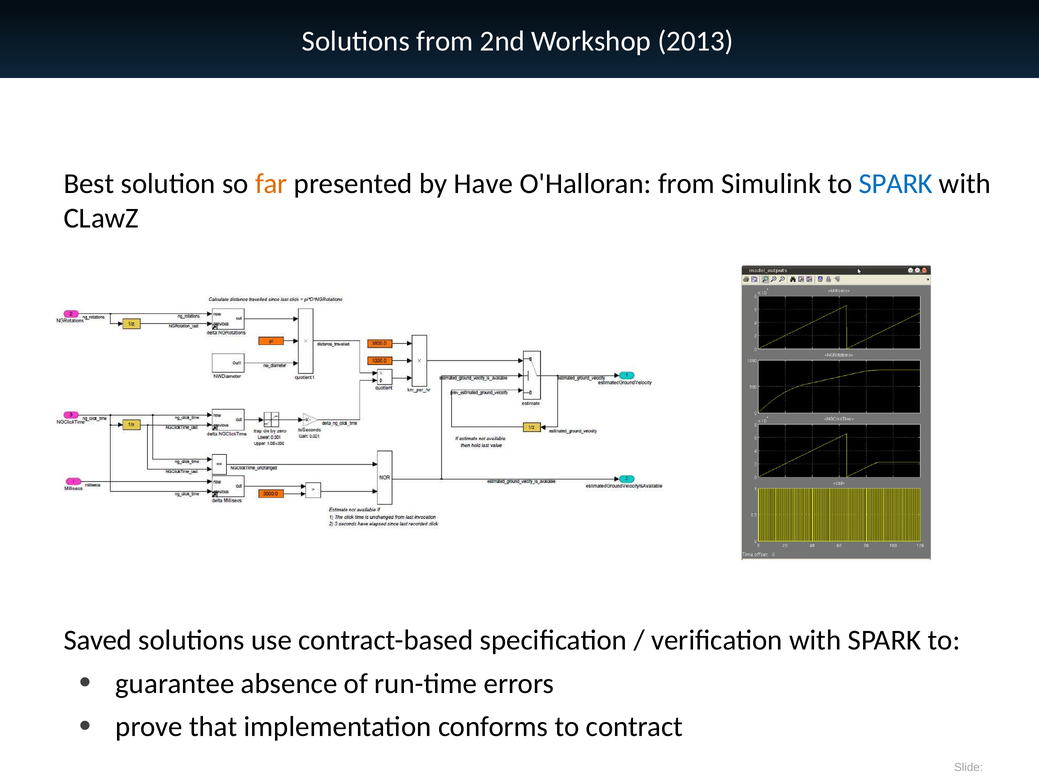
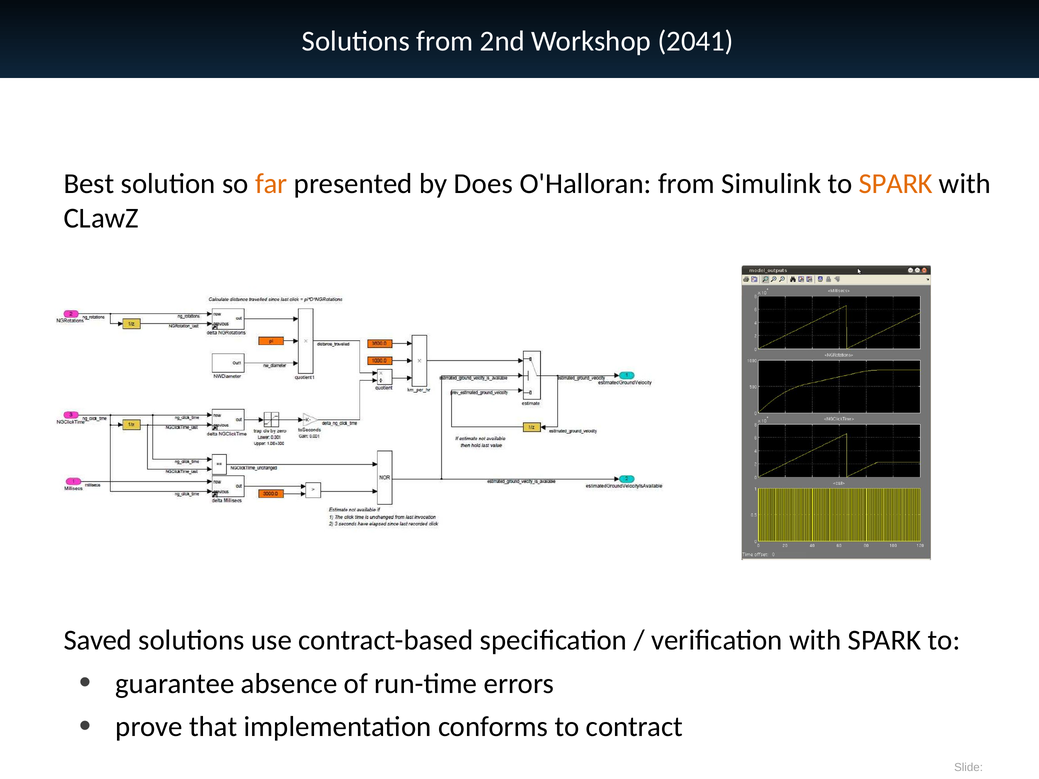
2013: 2013 -> 2041
Have: Have -> Does
SPARK at (896, 184) colour: blue -> orange
